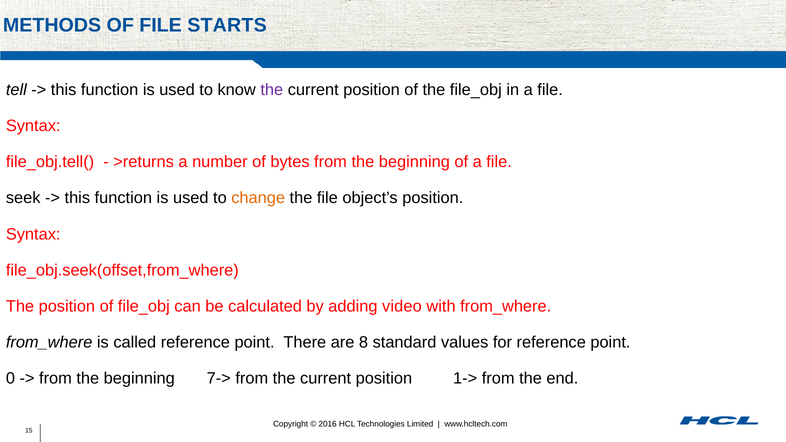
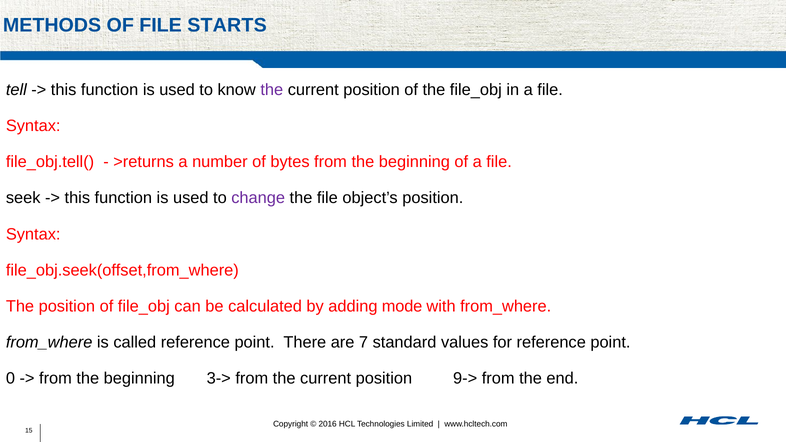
change colour: orange -> purple
video: video -> mode
8: 8 -> 7
7->: 7-> -> 3->
1->: 1-> -> 9->
